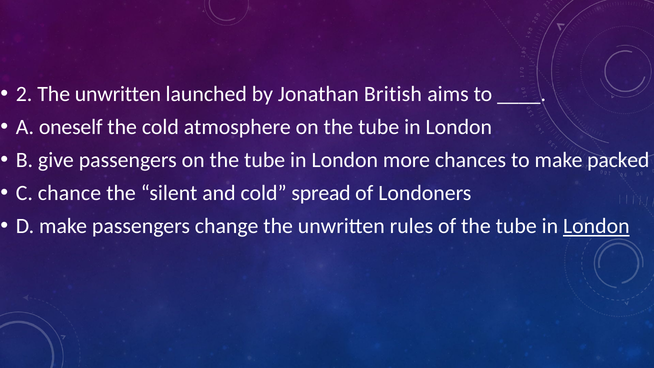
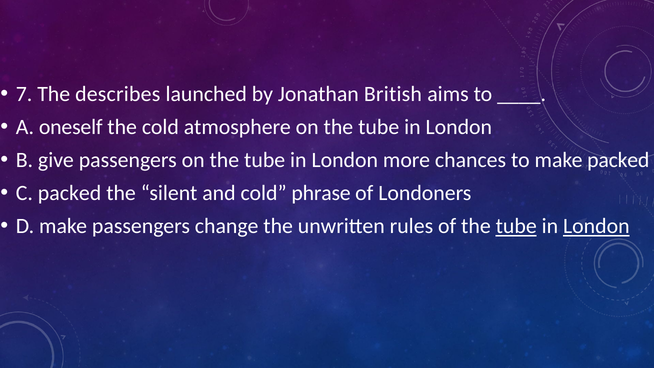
2: 2 -> 7
unwritten at (118, 94): unwritten -> describes
C chance: chance -> packed
spread: spread -> phrase
tube at (516, 226) underline: none -> present
